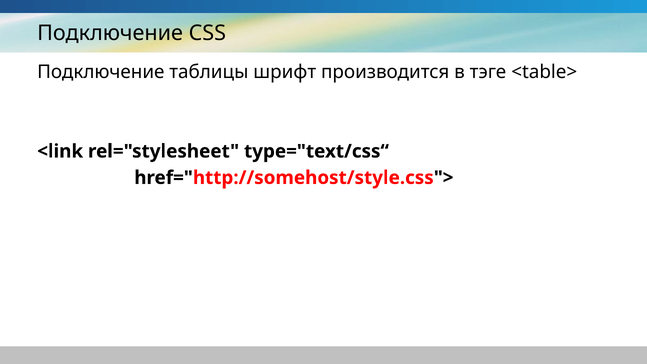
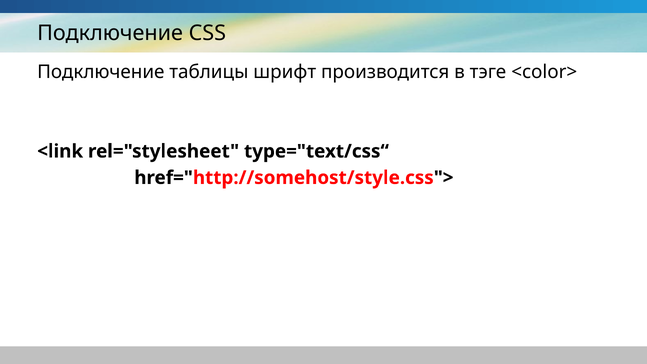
<table>: <table> -> <color>
